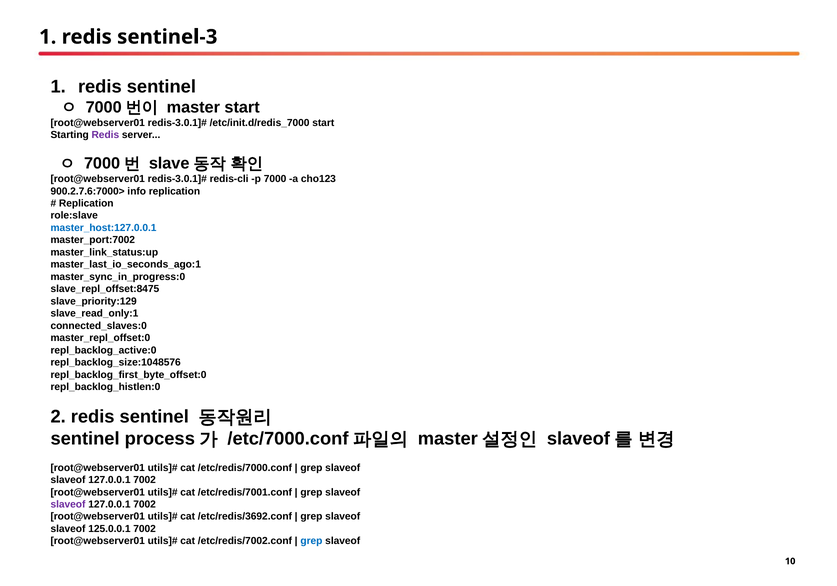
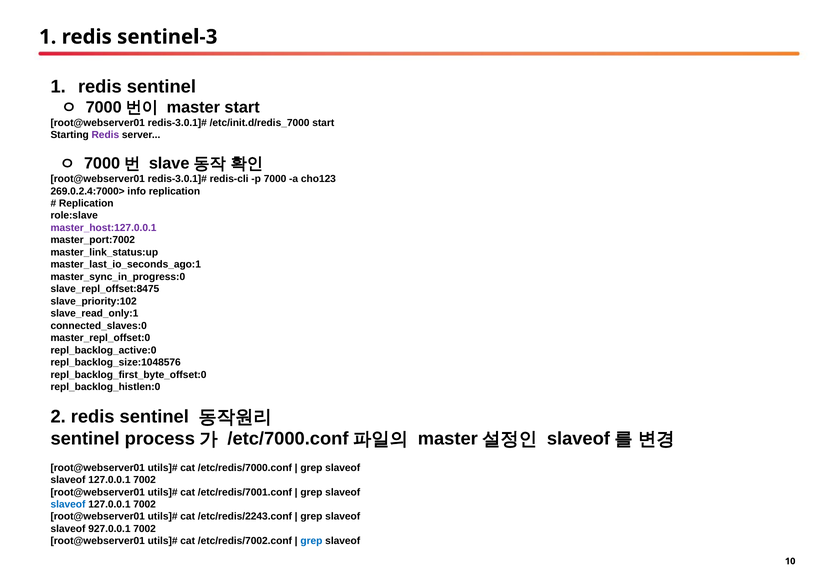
900.2.7.6:7000>: 900.2.7.6:7000> -> 269.0.2.4:7000>
master_host:127.0.0.1 colour: blue -> purple
slave_priority:129: slave_priority:129 -> slave_priority:102
slaveof at (68, 504) colour: purple -> blue
/etc/redis/3692.conf: /etc/redis/3692.conf -> /etc/redis/2243.conf
125.0.0.1: 125.0.0.1 -> 927.0.0.1
